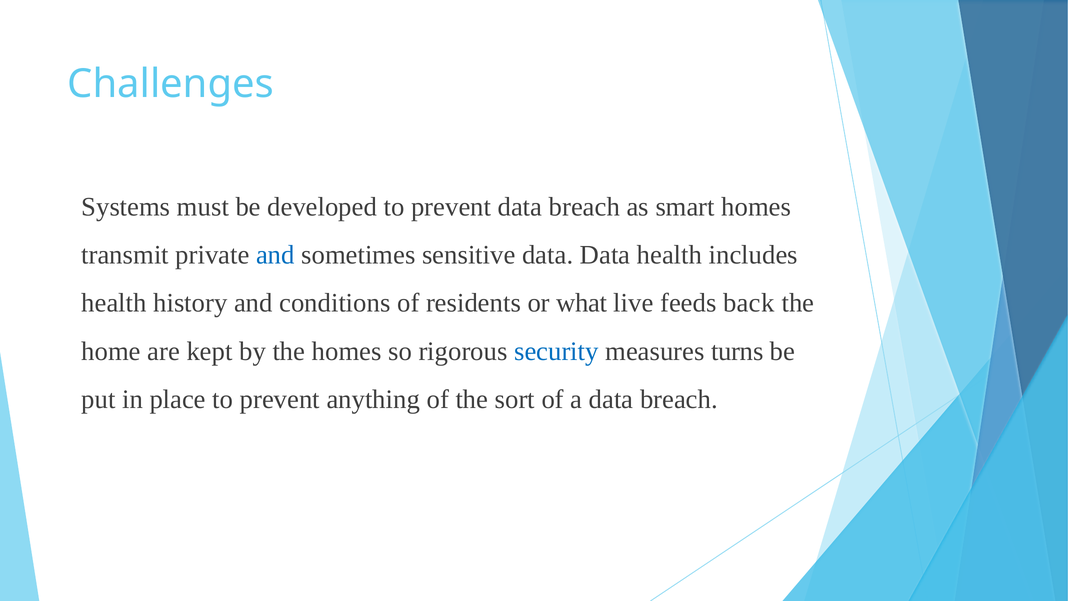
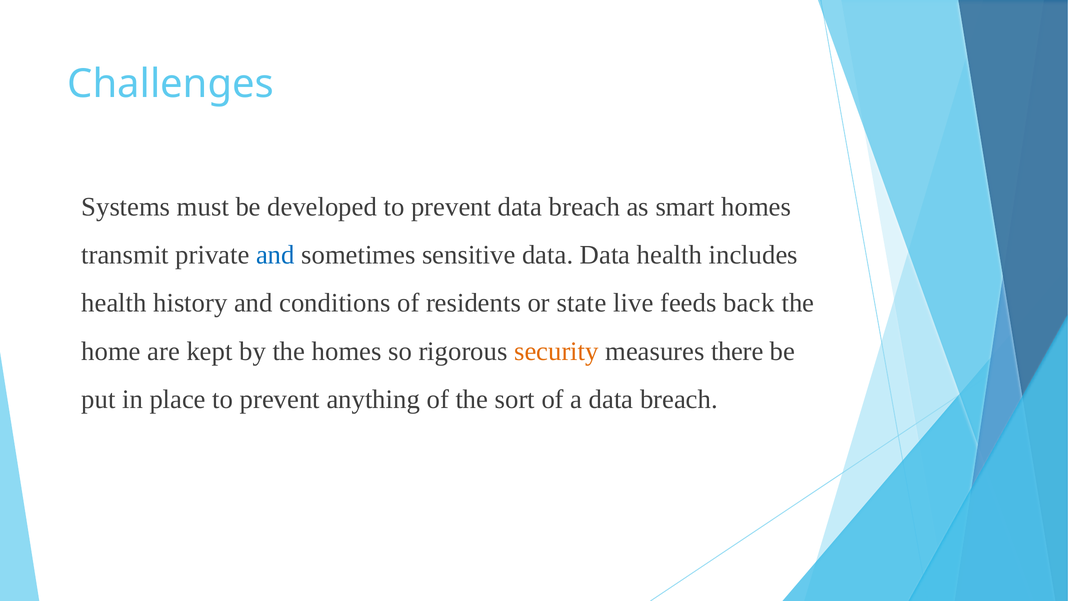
what: what -> state
security colour: blue -> orange
turns: turns -> there
